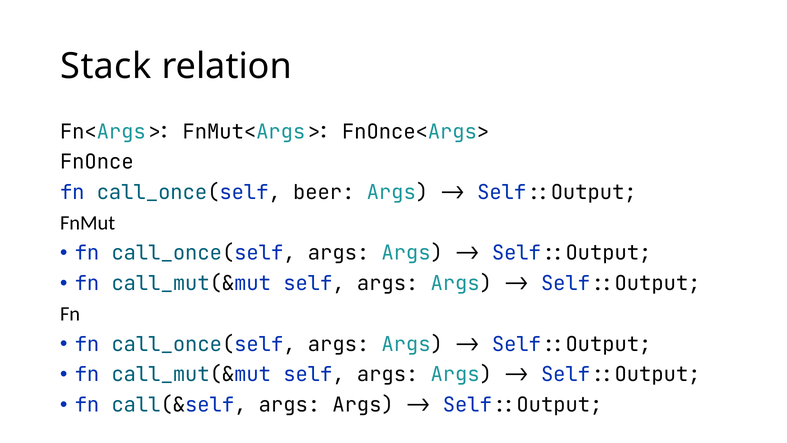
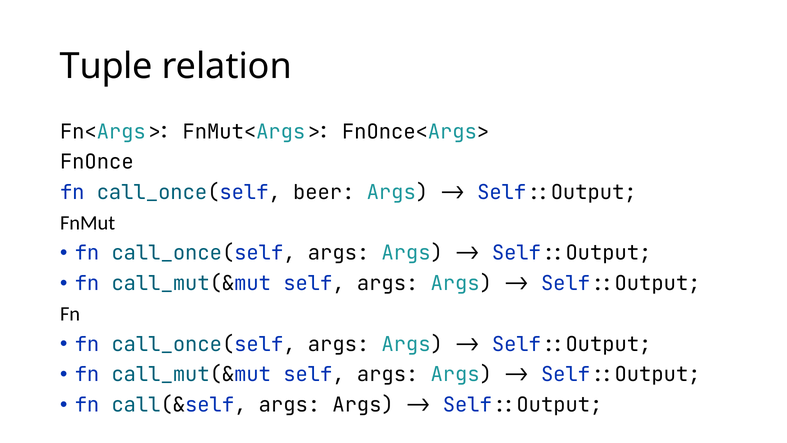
Stack: Stack -> Tuple
